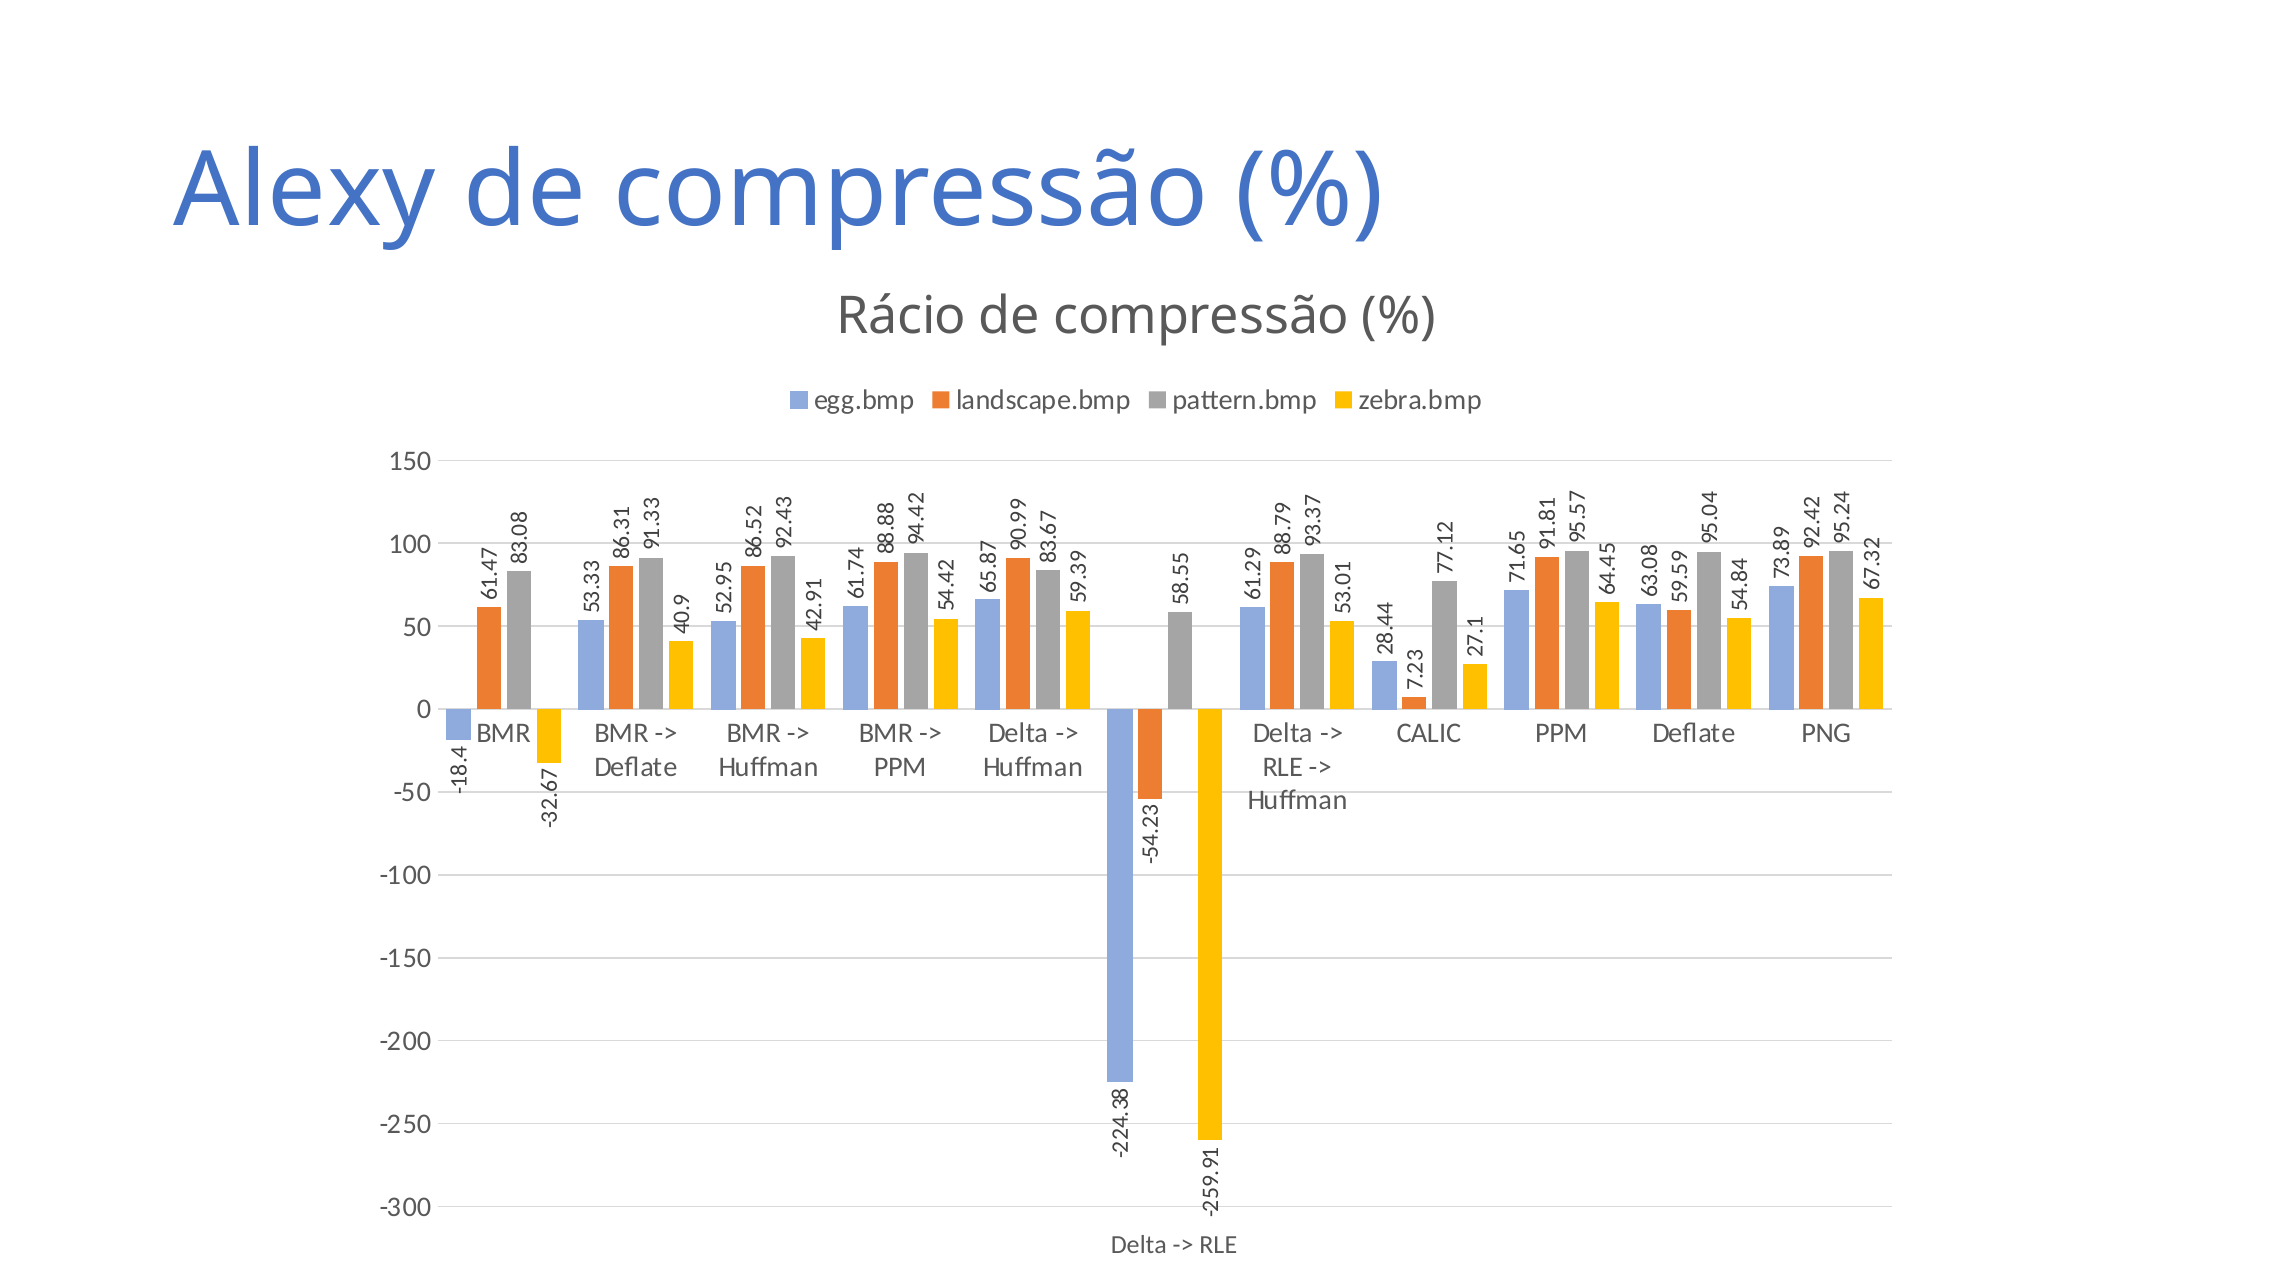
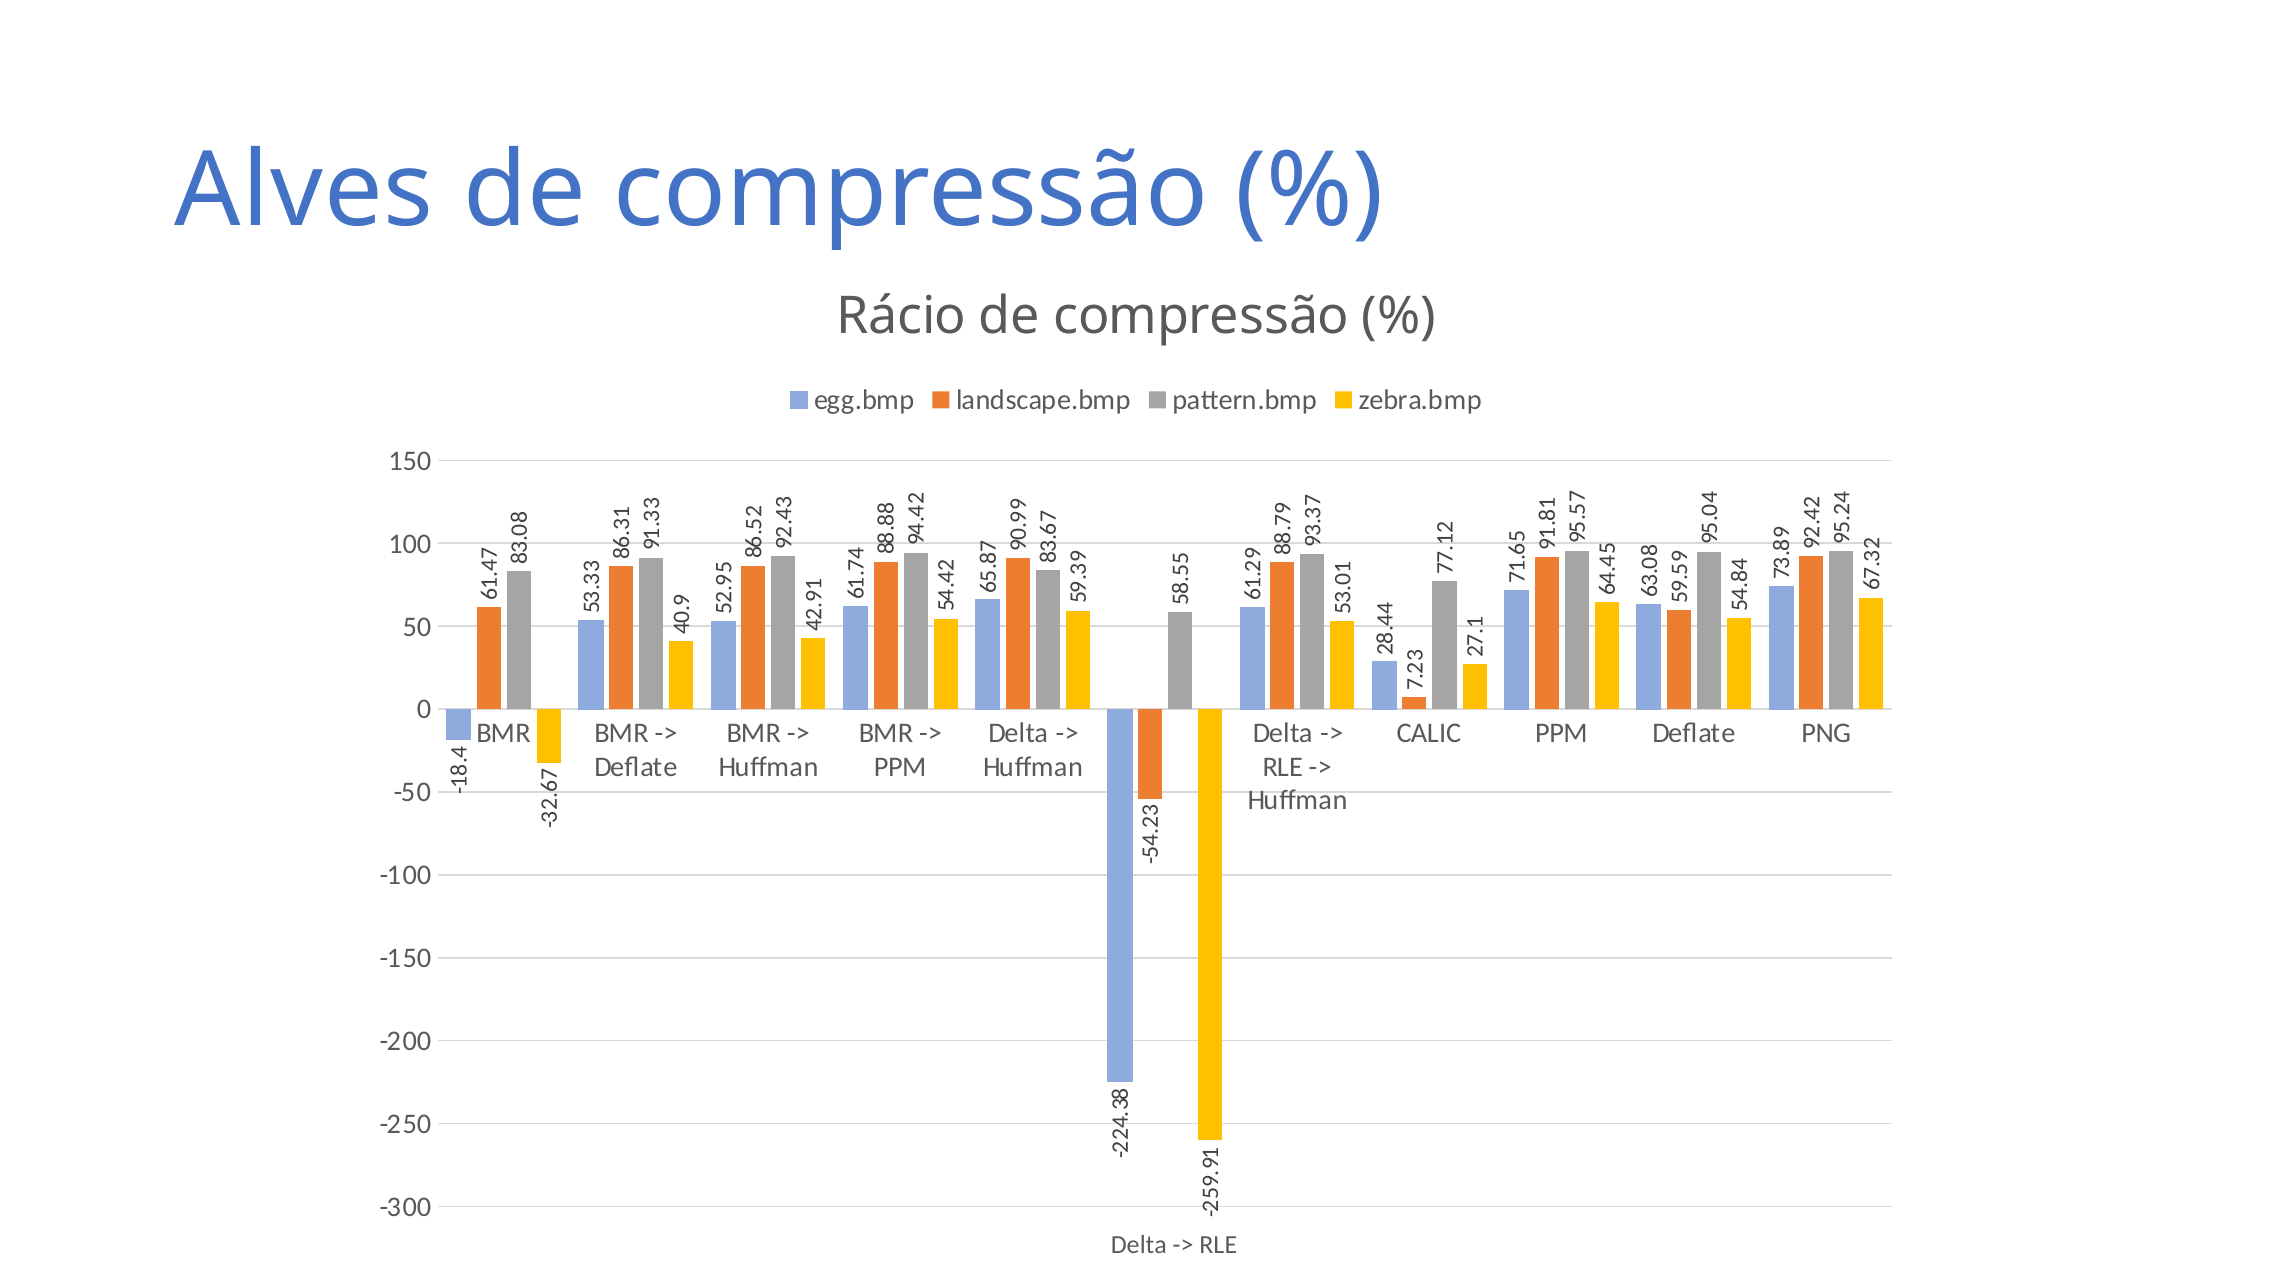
Alexy: Alexy -> Alves
